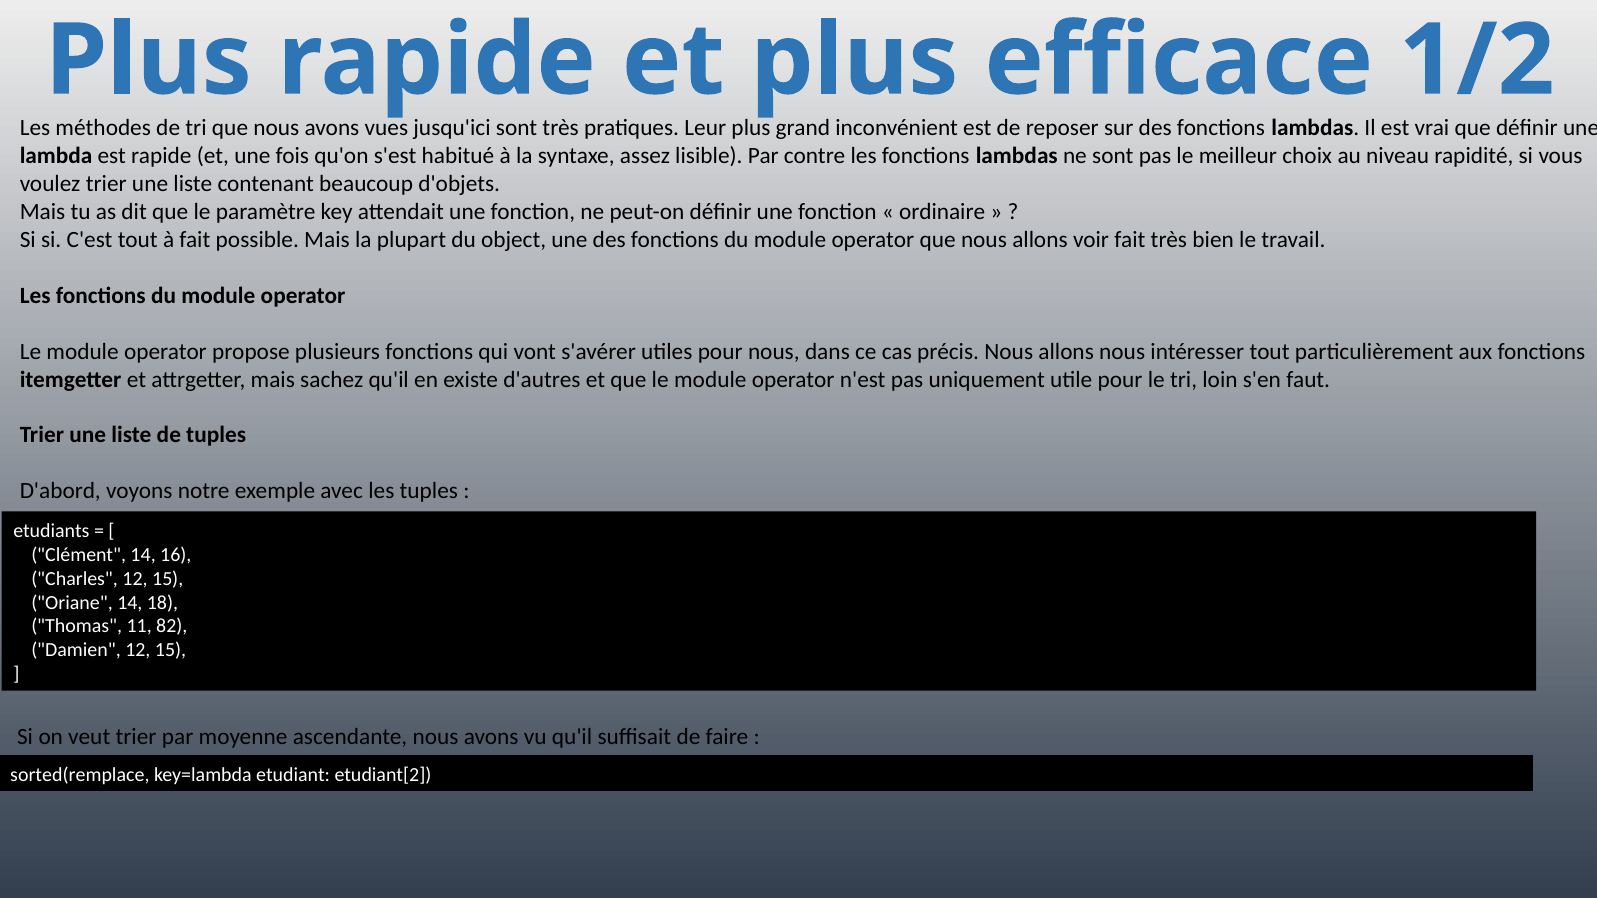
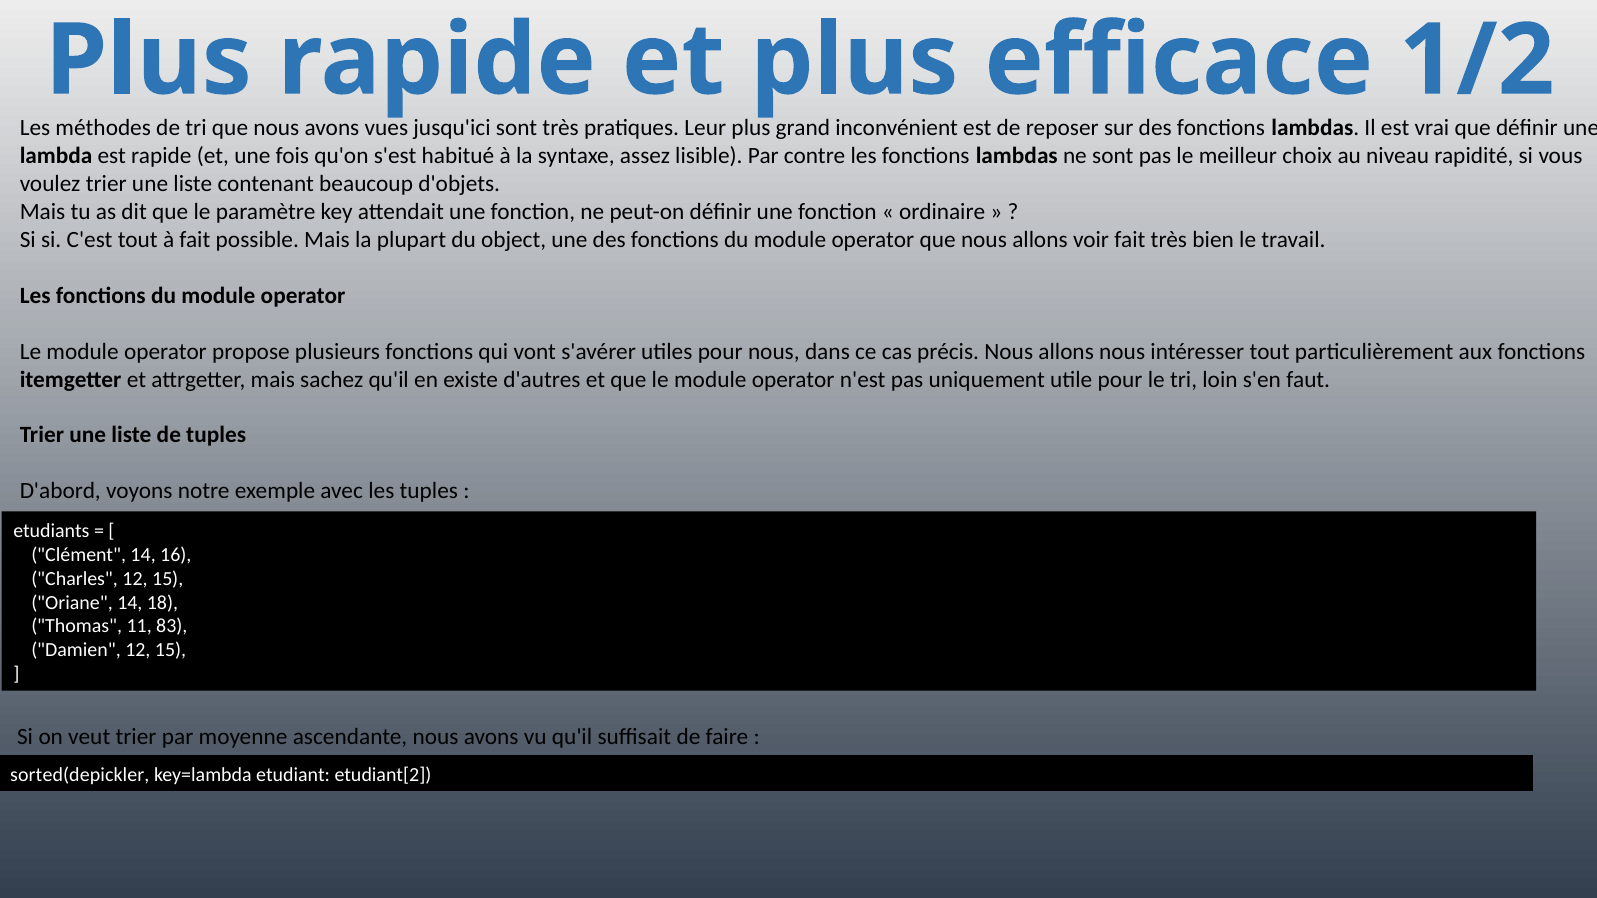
82: 82 -> 83
sorted(remplace: sorted(remplace -> sorted(depickler
